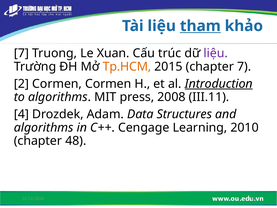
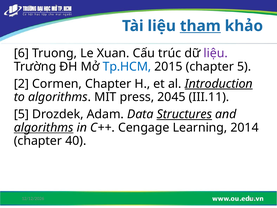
7 at (21, 53): 7 -> 6
Tp.HCM colour: orange -> blue
chapter 7: 7 -> 5
Cormen Cormen: Cormen -> Chapter
2008: 2008 -> 2045
4 at (21, 114): 4 -> 5
Structures underline: none -> present
algorithms at (44, 127) underline: none -> present
2010: 2010 -> 2014
48: 48 -> 40
